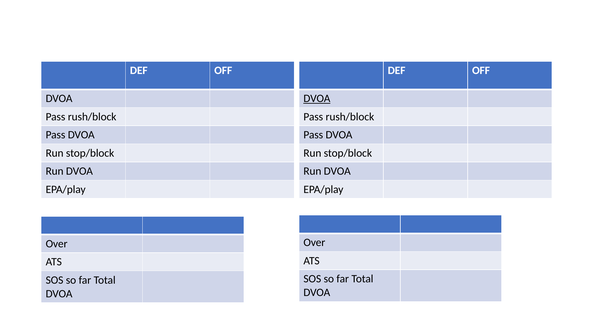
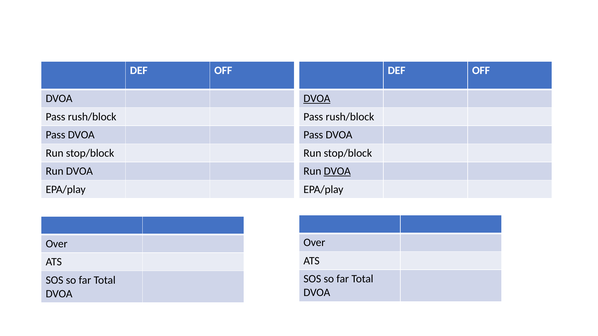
DVOA at (337, 171) underline: none -> present
